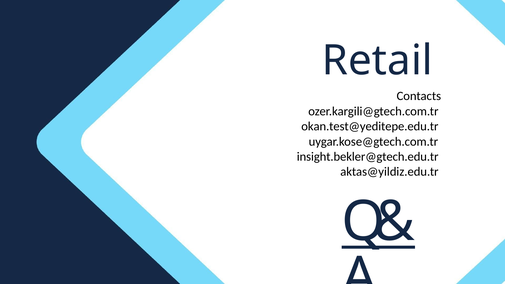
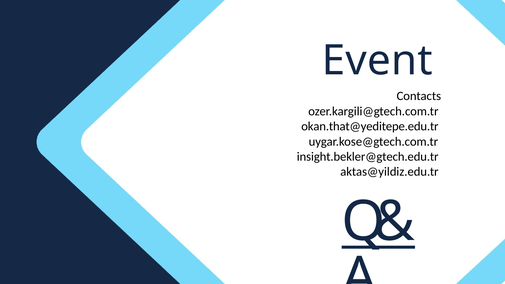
Retail: Retail -> Event
okan.test@yeditepe.edu.tr: okan.test@yeditepe.edu.tr -> okan.that@yeditepe.edu.tr
